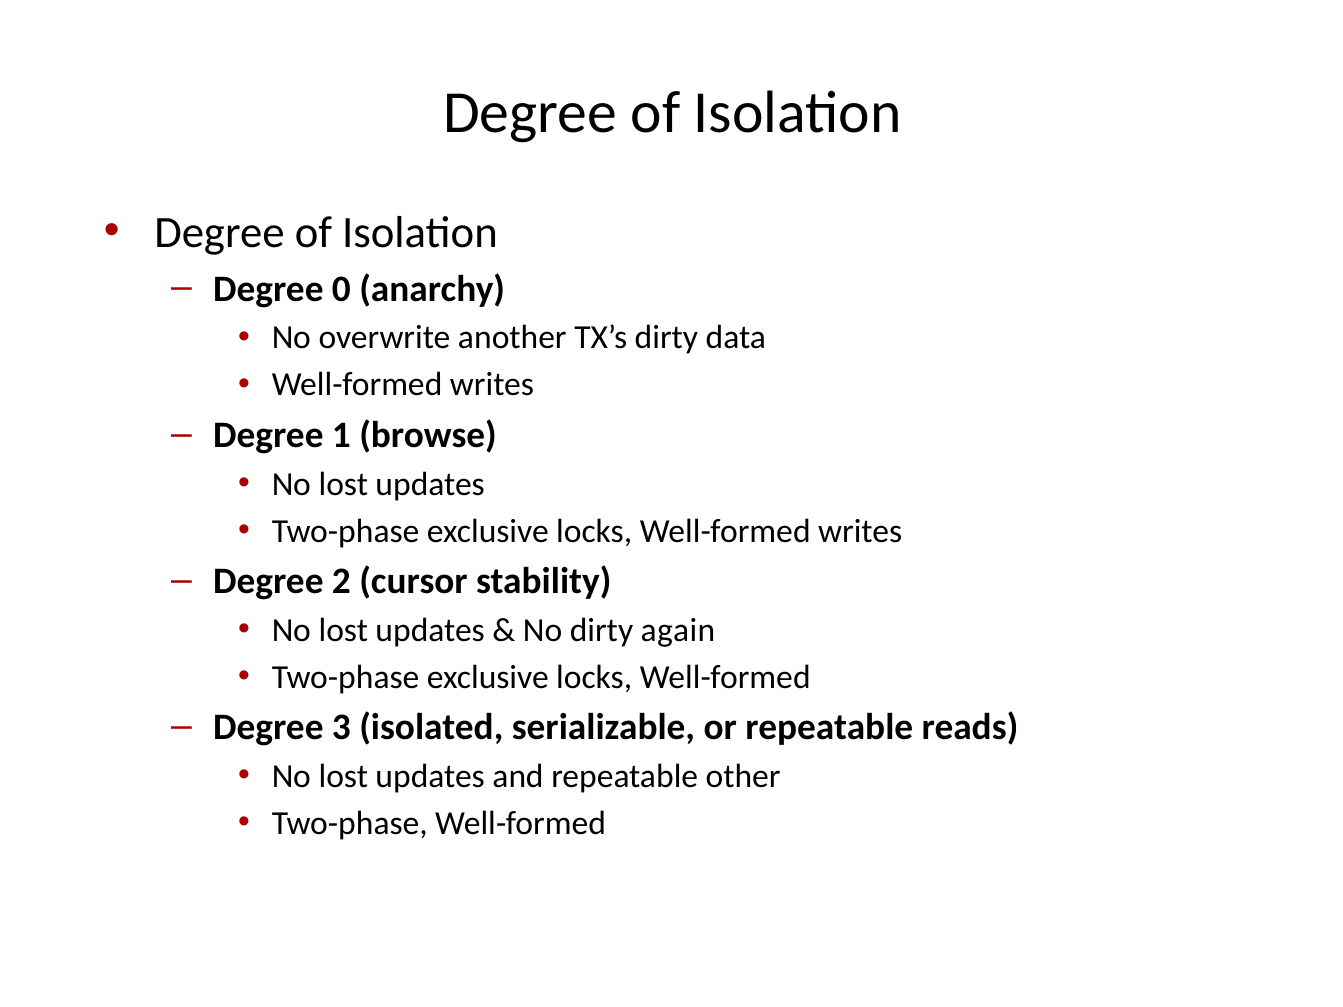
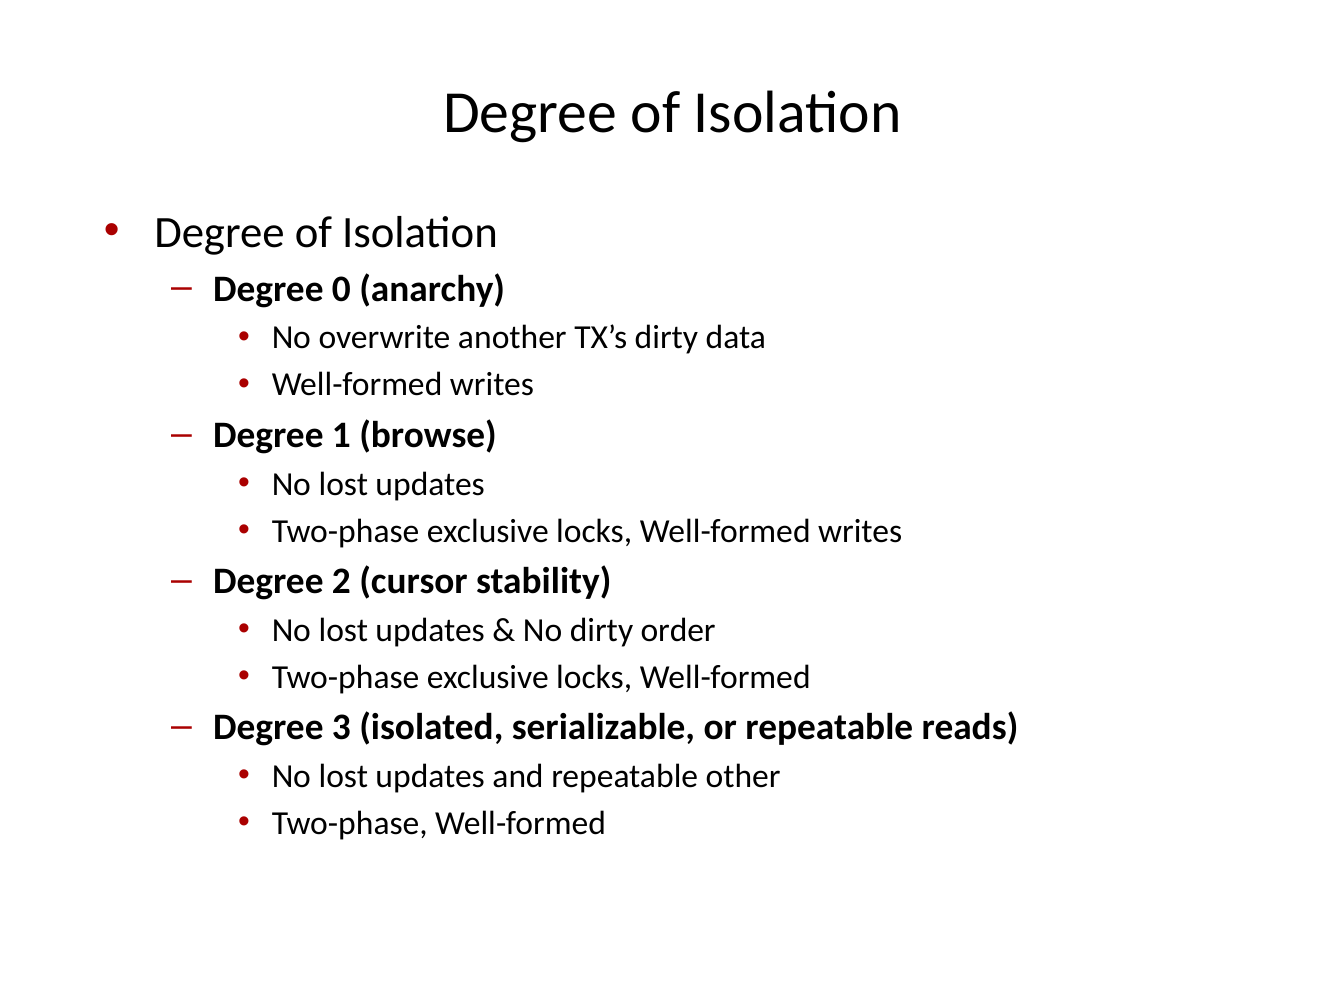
again: again -> order
